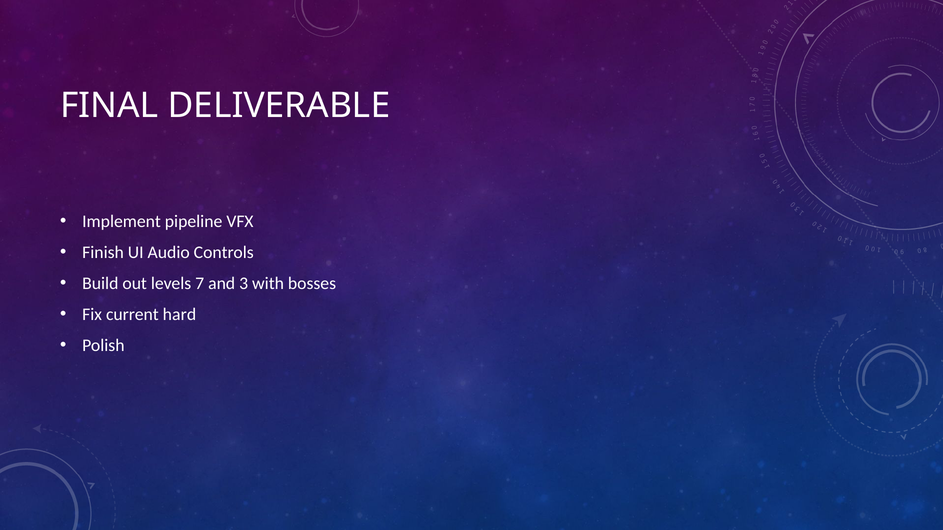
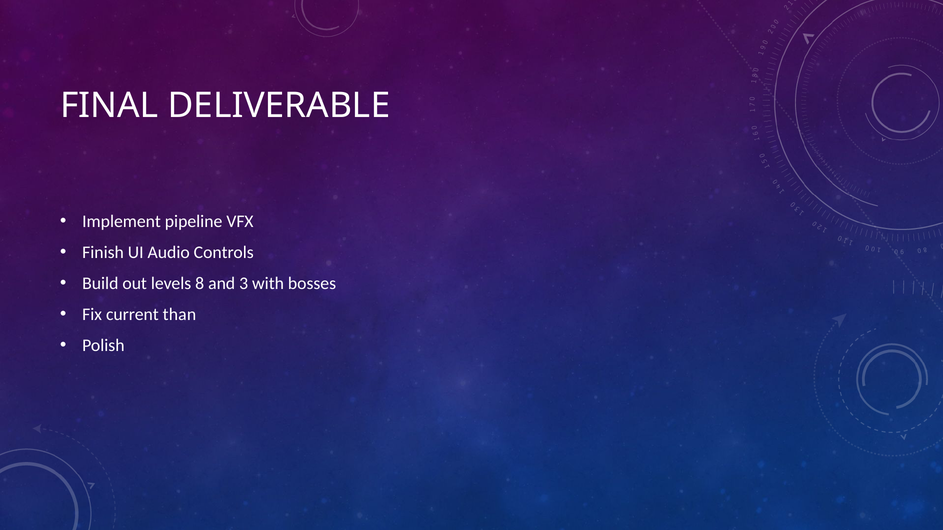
7: 7 -> 8
hard: hard -> than
